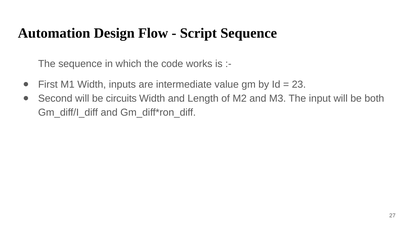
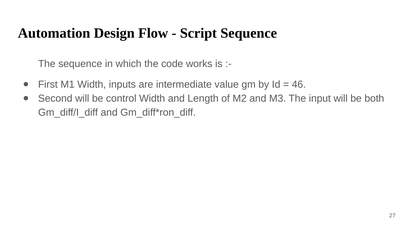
23: 23 -> 46
circuits: circuits -> control
